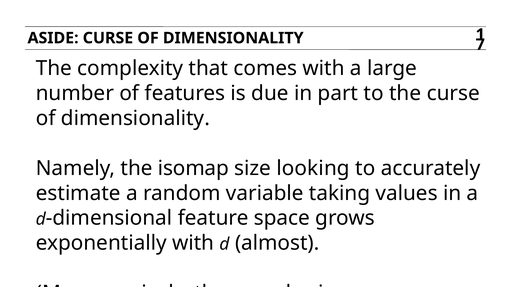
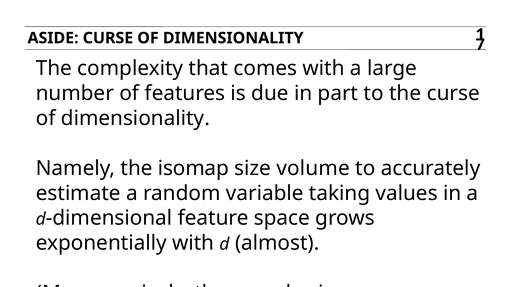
looking: looking -> volume
